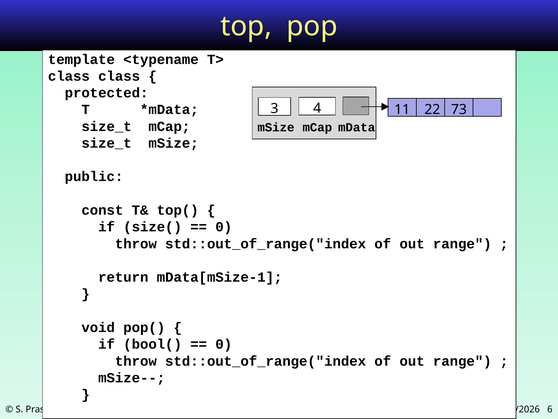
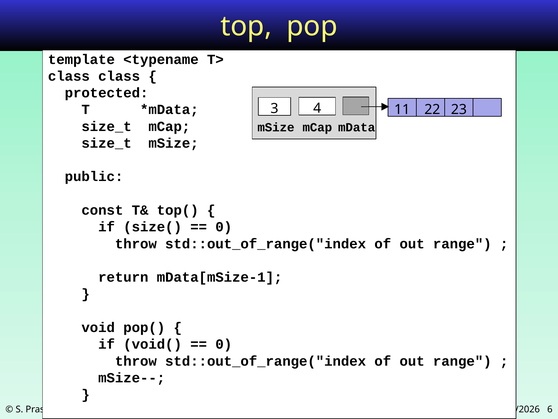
73: 73 -> 23
bool(: bool( -> void(
